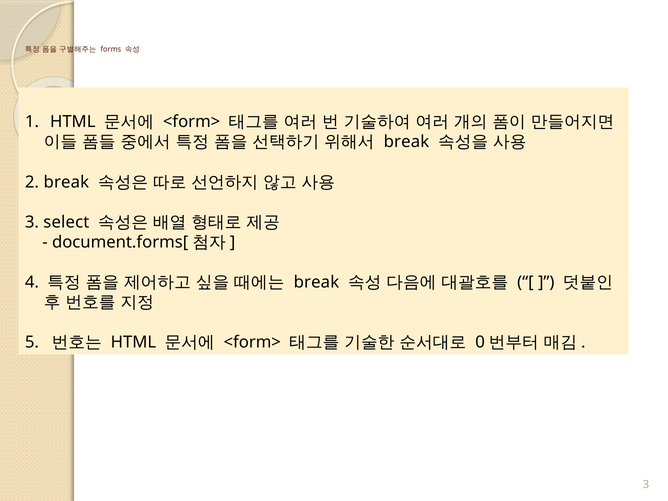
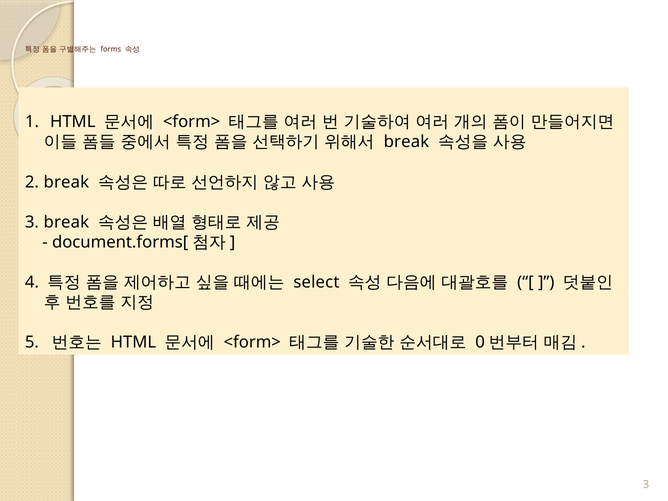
3 select: select -> break
break at (316, 282): break -> select
